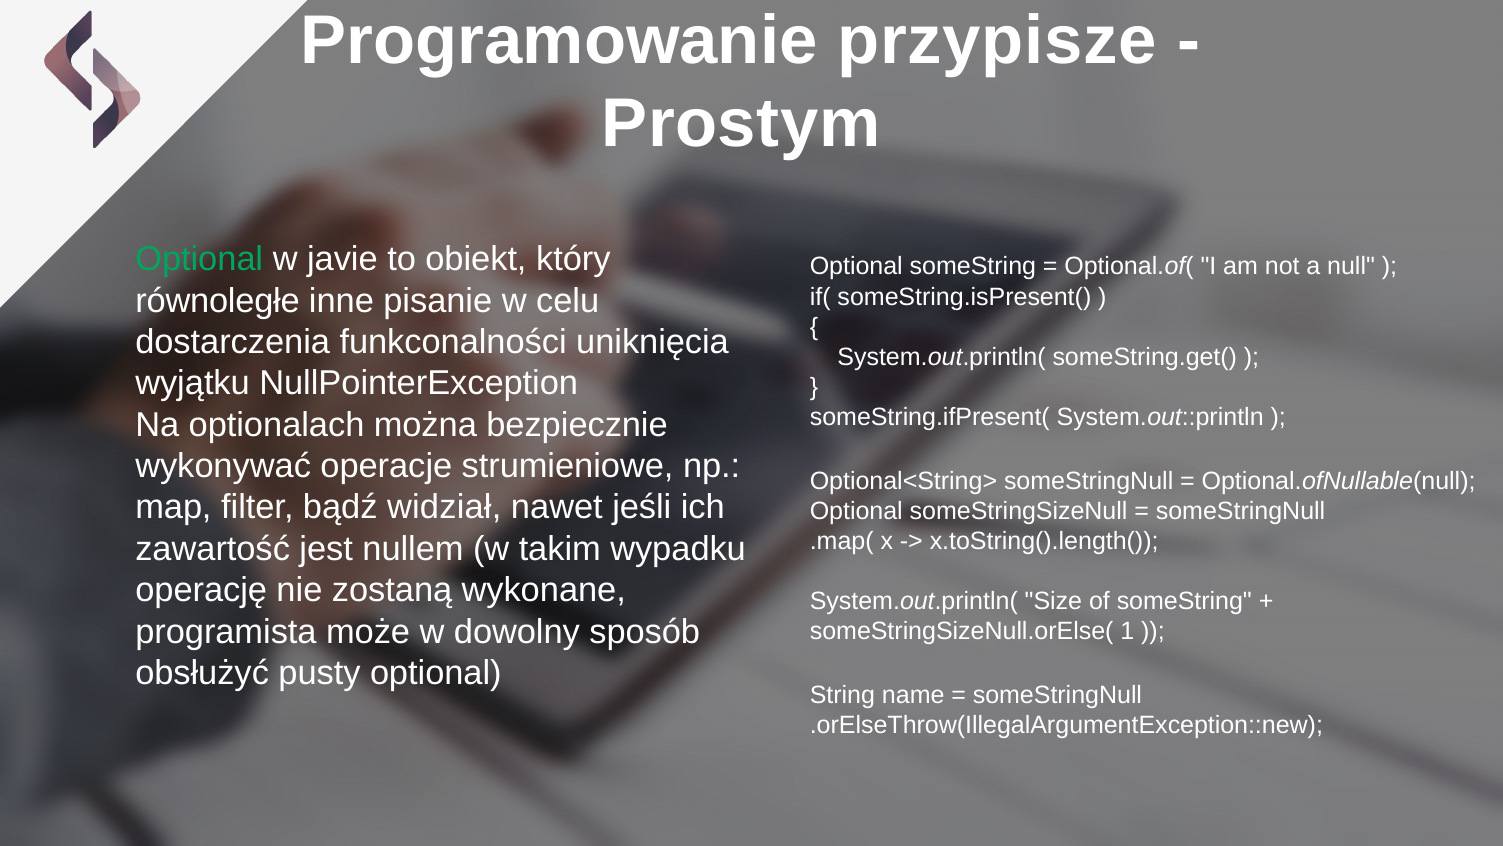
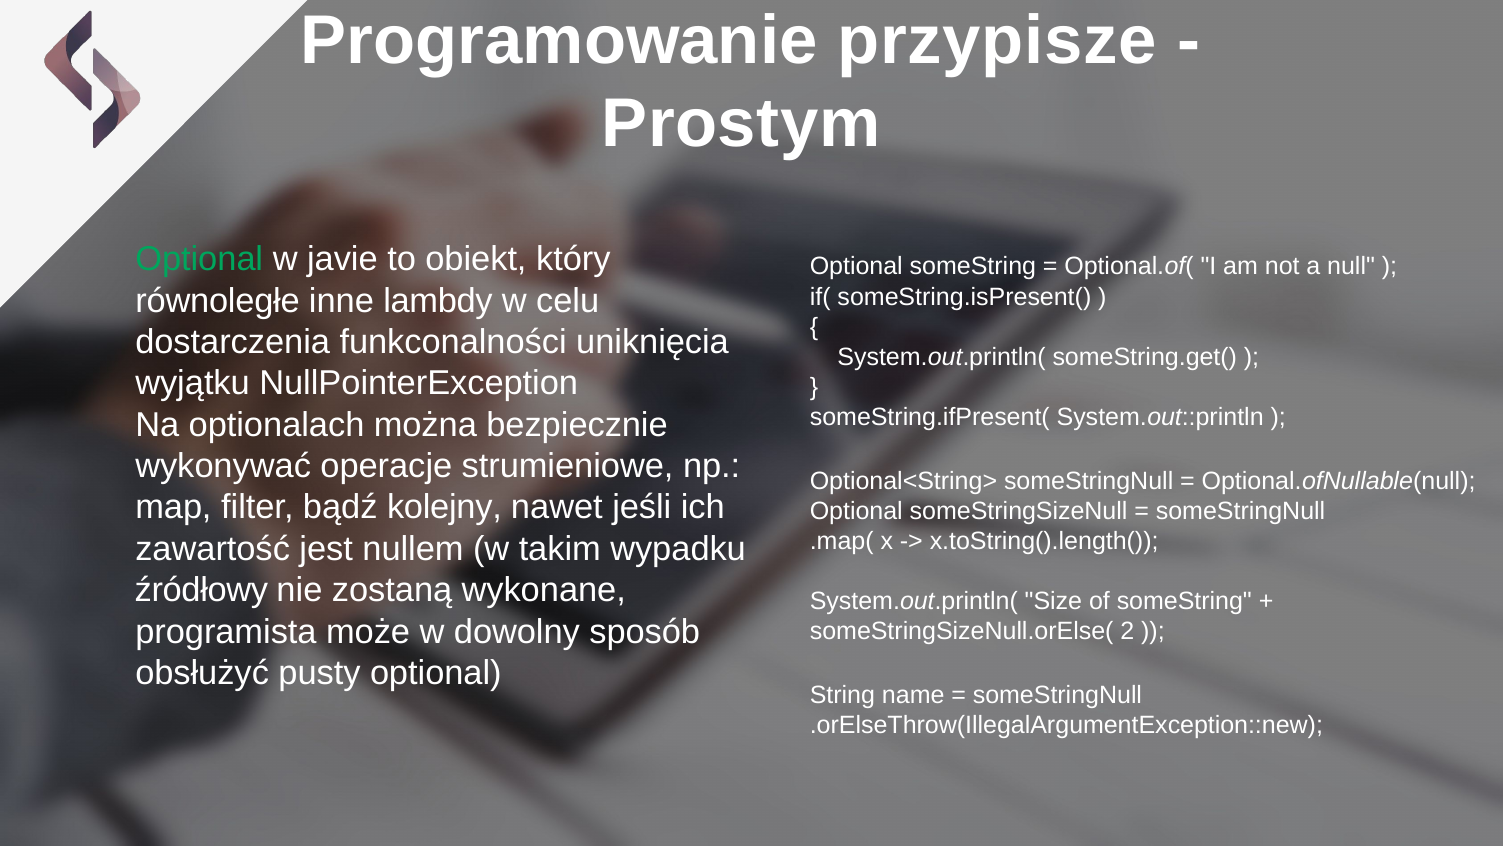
pisanie: pisanie -> lambdy
widział: widział -> kolejny
operację: operację -> źródłowy
1: 1 -> 2
